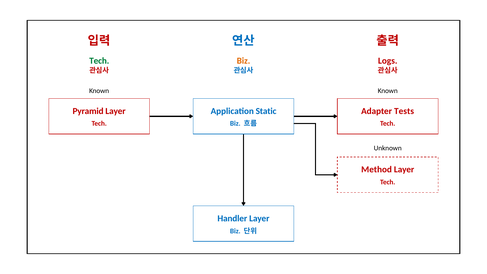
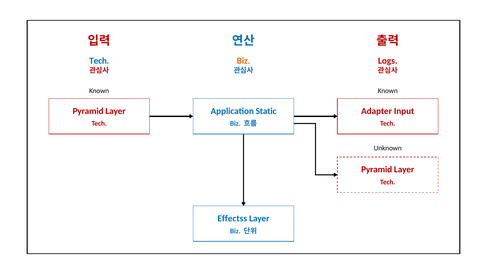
Tech at (99, 61) colour: green -> blue
Tests: Tests -> Input
Method at (377, 170): Method -> Pyramid
Handler: Handler -> Effectss
